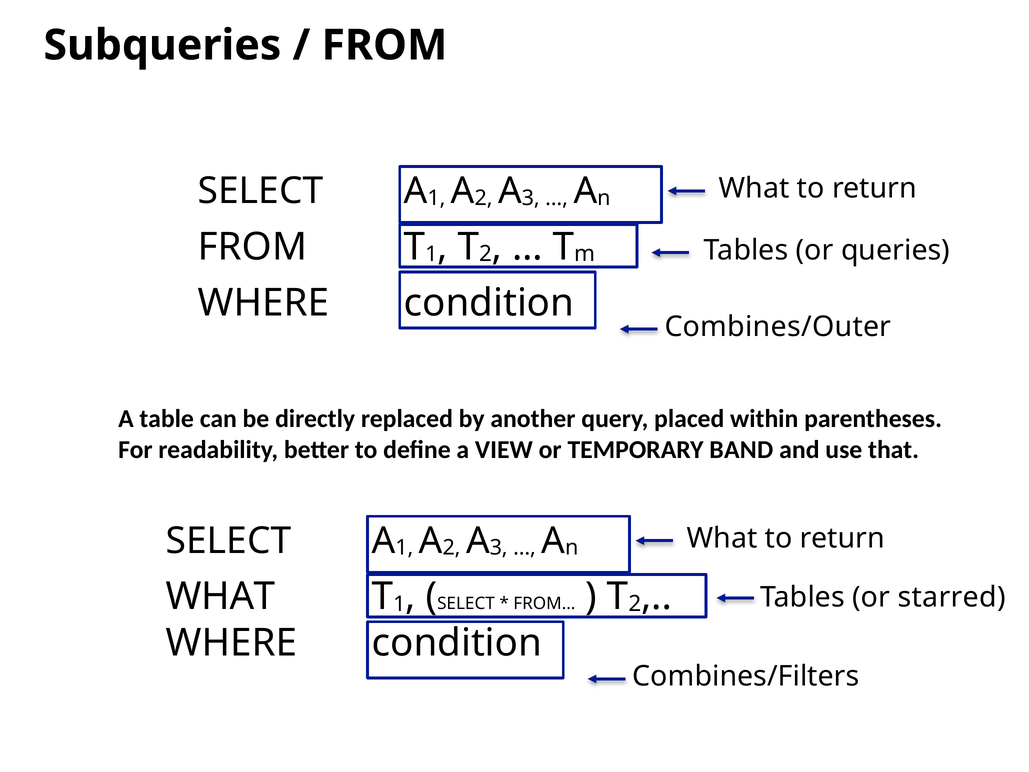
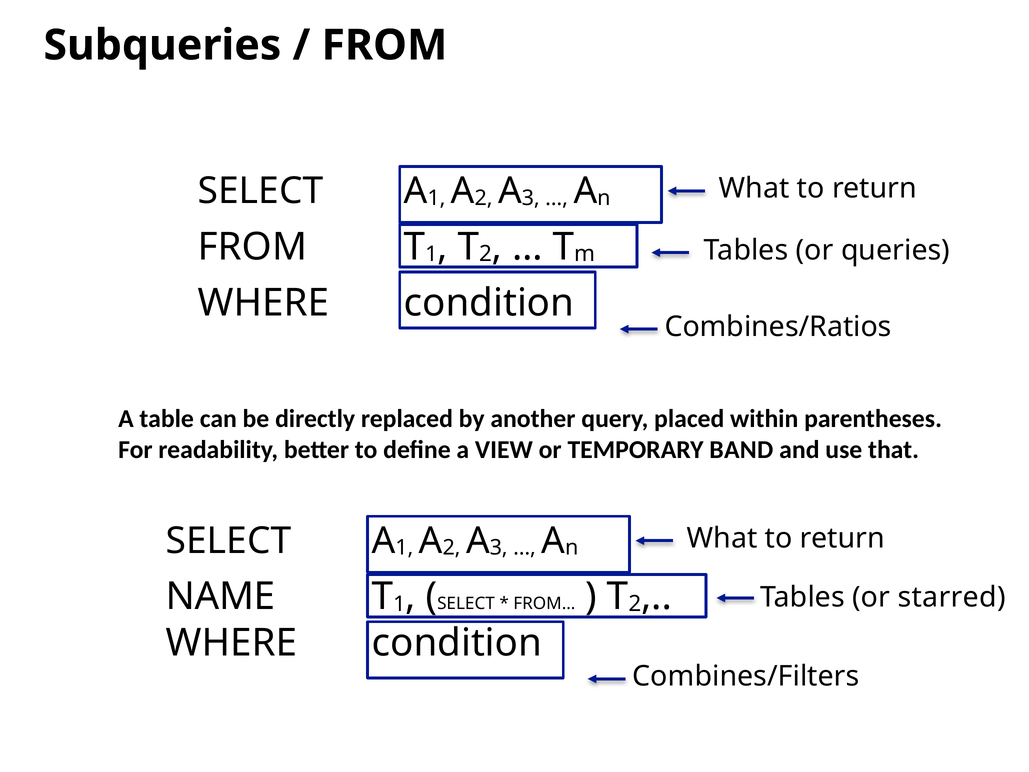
Combines/Outer: Combines/Outer -> Combines/Ratios
WHAT at (221, 596): WHAT -> NAME
